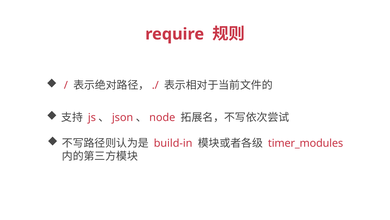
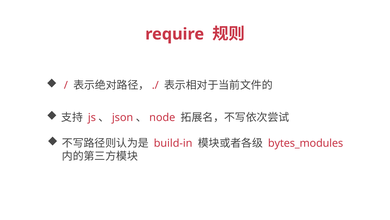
timer_modules: timer_modules -> bytes_modules
